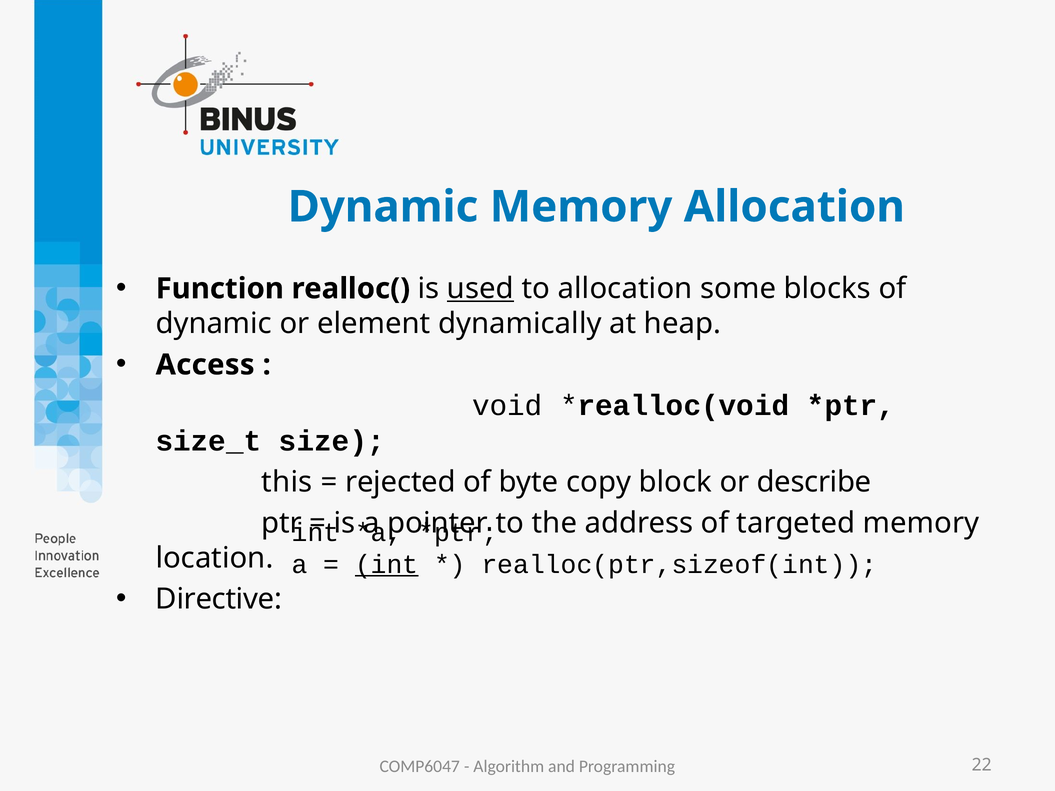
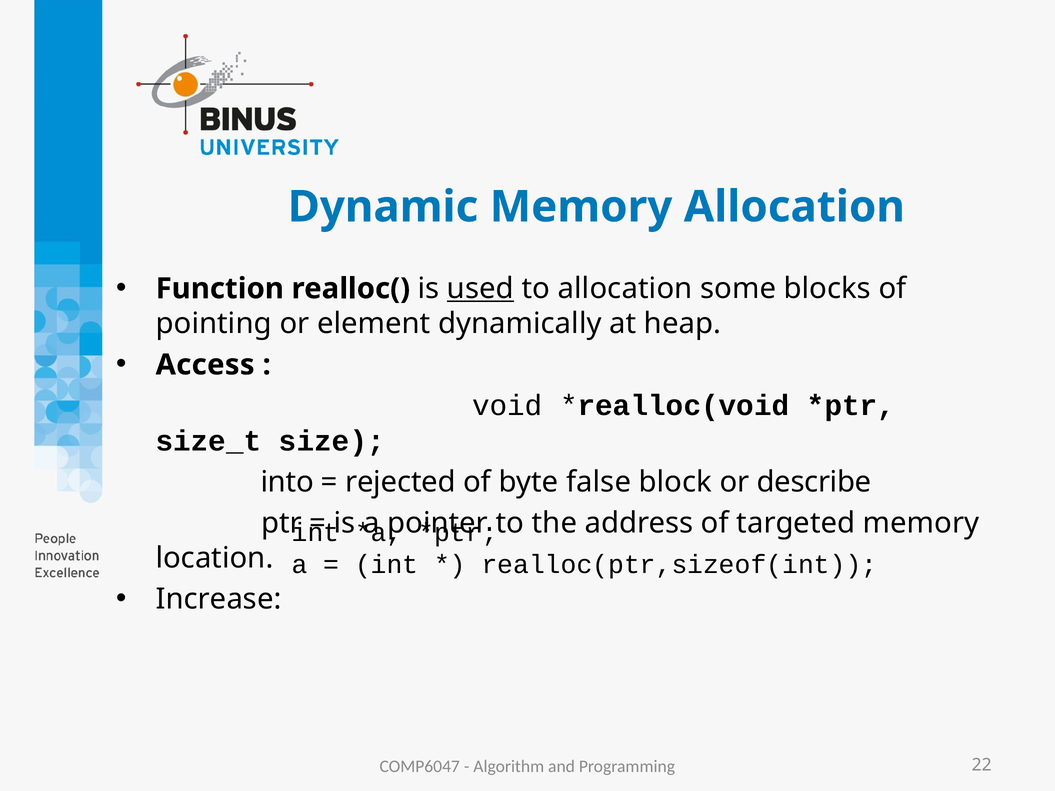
dynamic at (214, 324): dynamic -> pointing
this: this -> into
copy: copy -> false
int at (387, 565) underline: present -> none
Directive: Directive -> Increase
